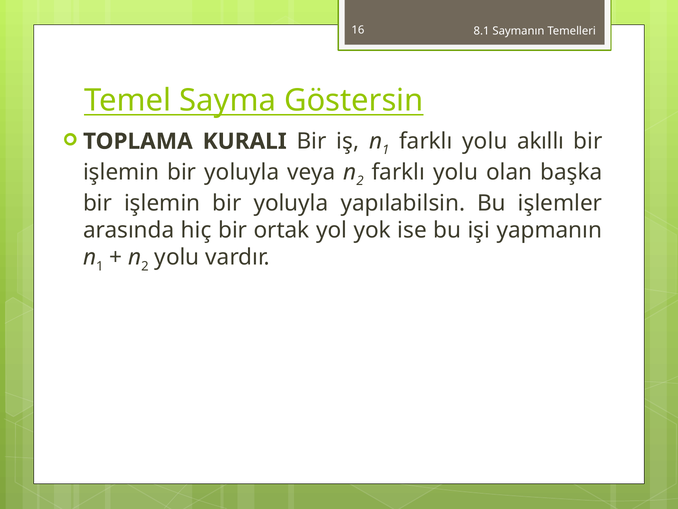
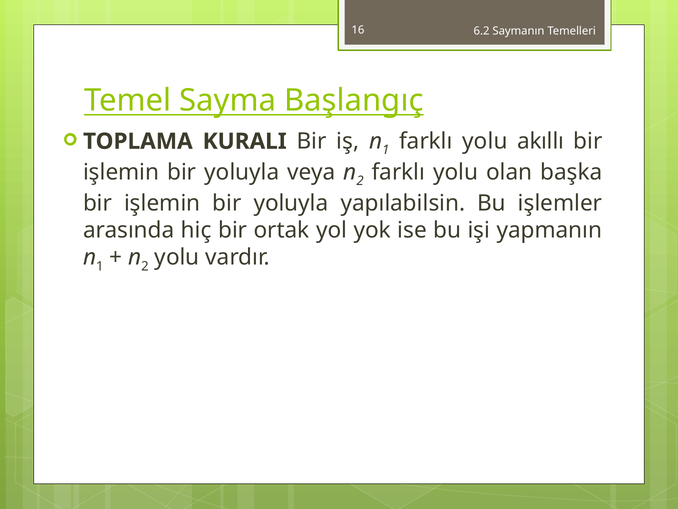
8.1: 8.1 -> 6.2
Göstersin: Göstersin -> Başlangıç
